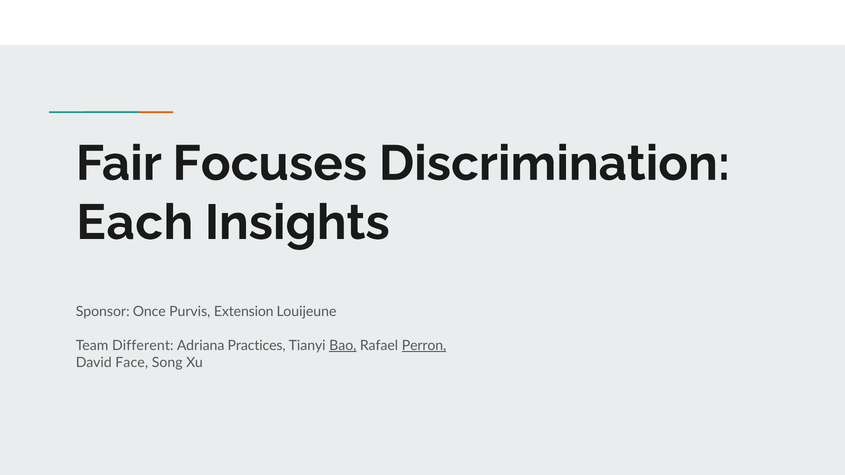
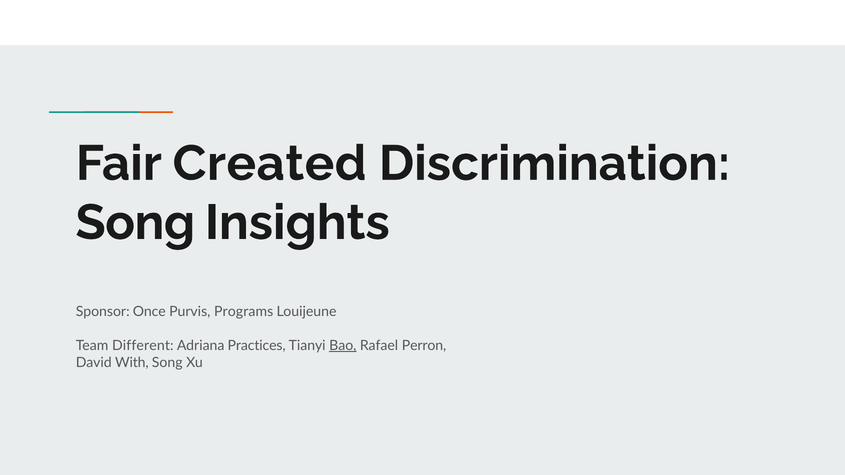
Focuses: Focuses -> Created
Each at (135, 223): Each -> Song
Extension: Extension -> Programs
Perron underline: present -> none
Face: Face -> With
